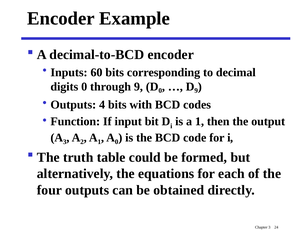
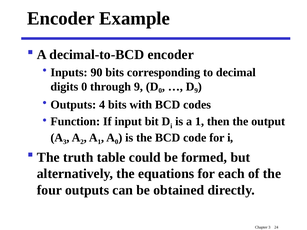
60: 60 -> 90
